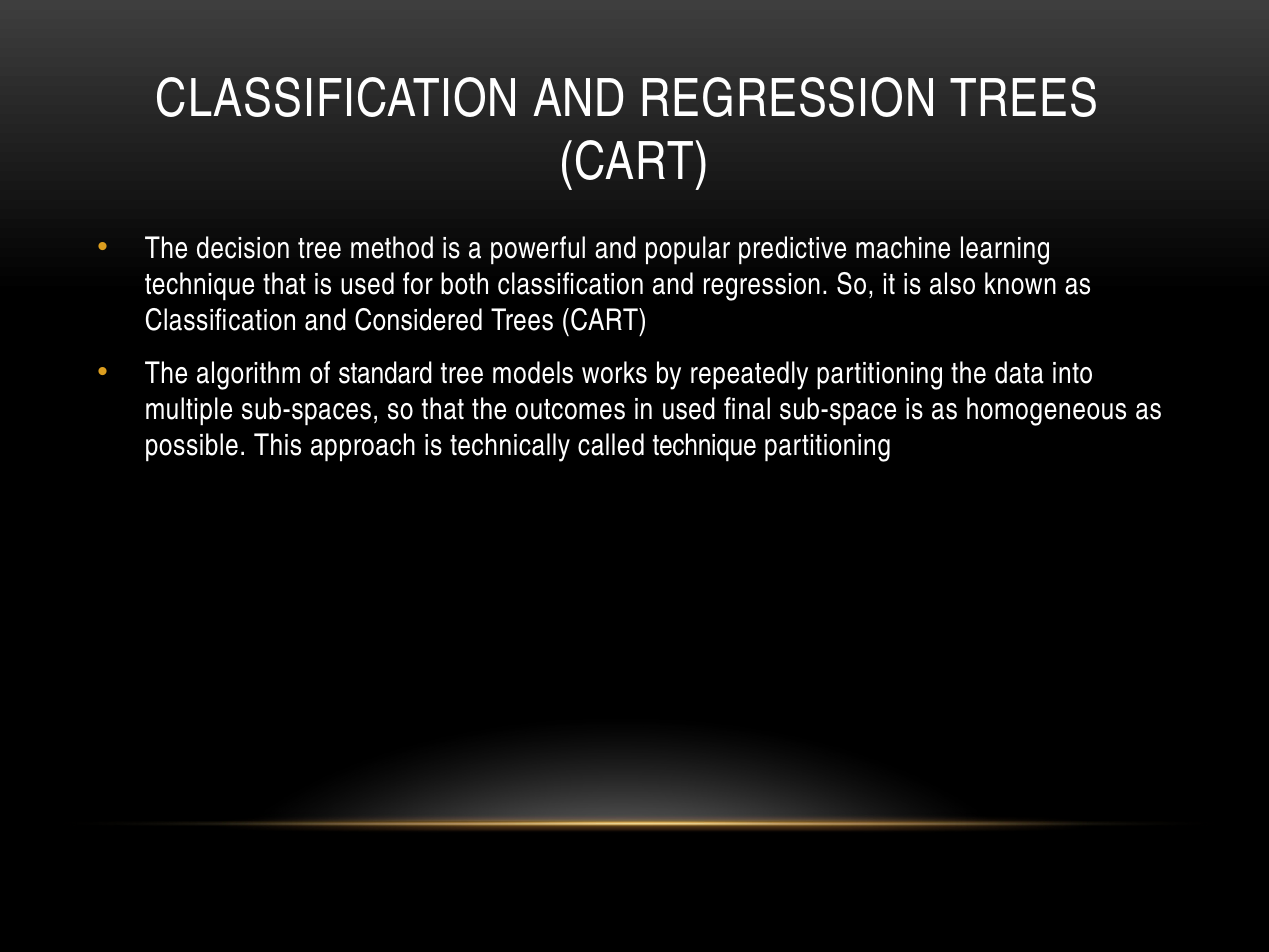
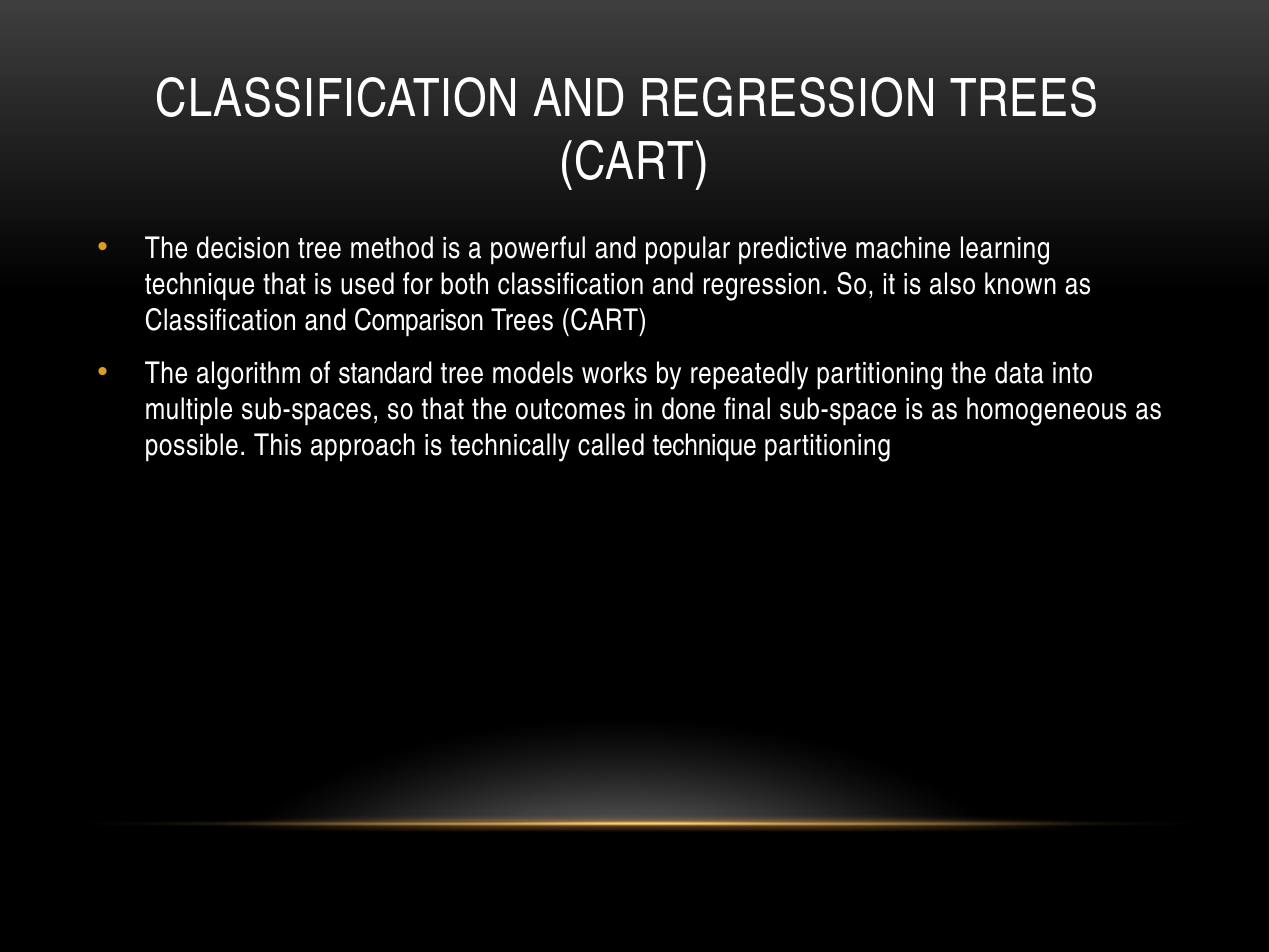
Considered: Considered -> Comparison
in used: used -> done
